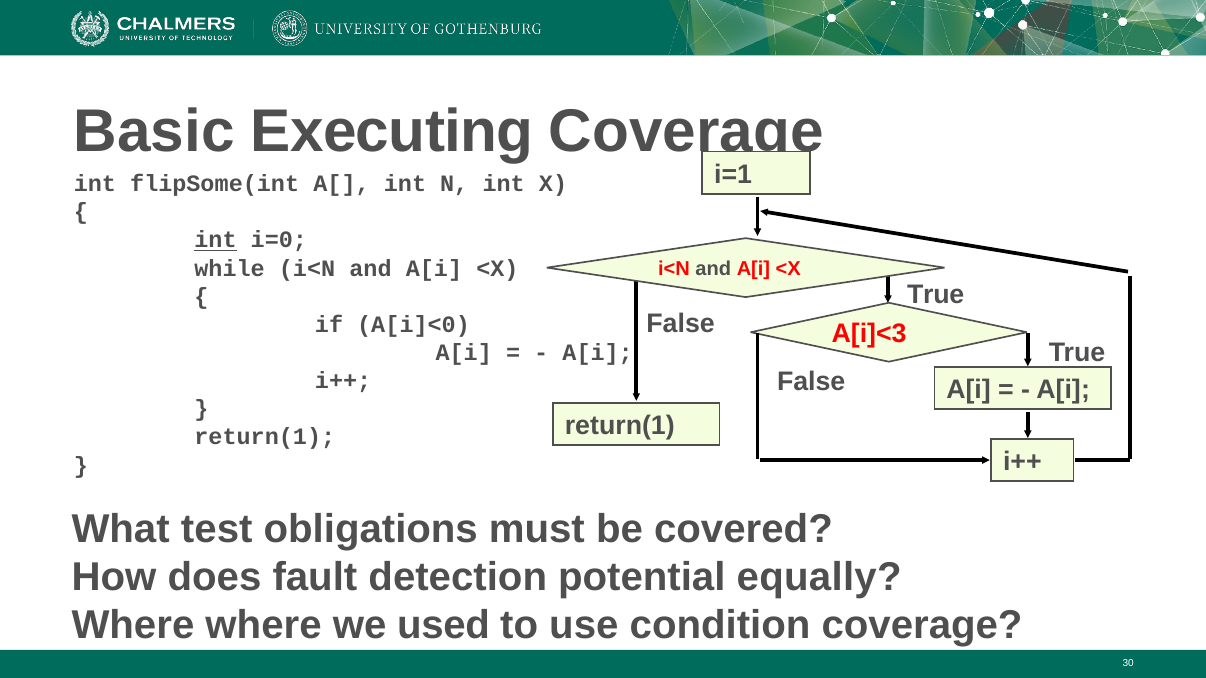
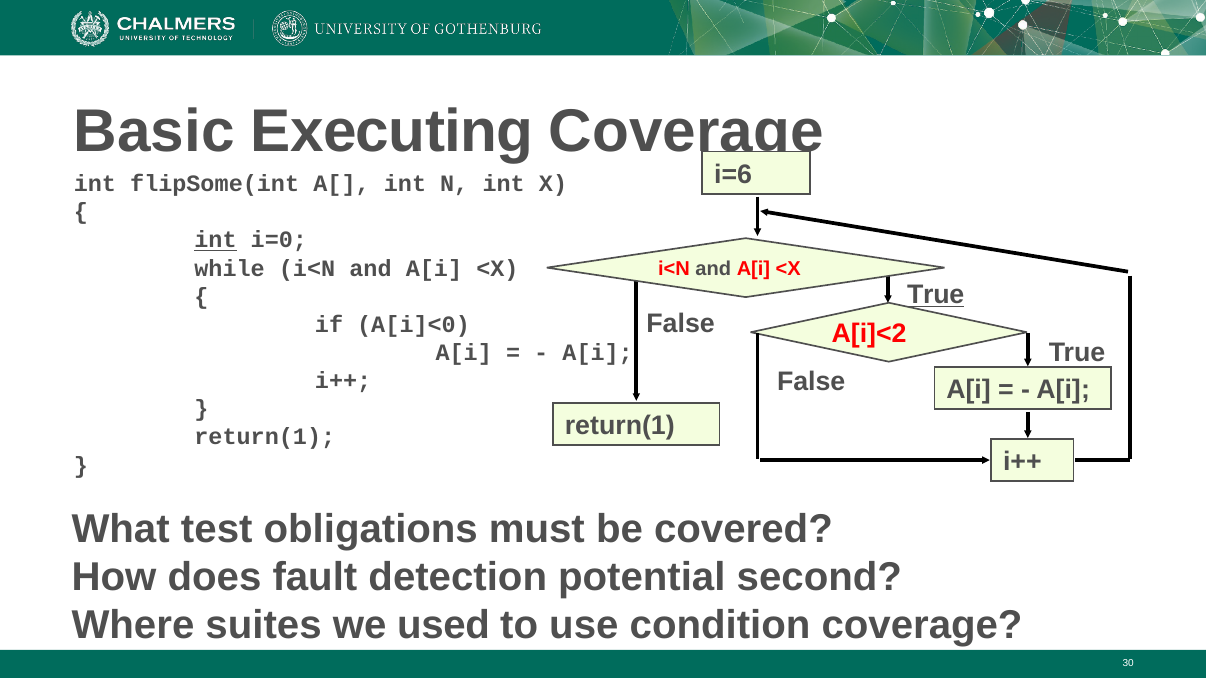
i=1: i=1 -> i=6
True at (936, 295) underline: none -> present
A[i]<3: A[i]<3 -> A[i]<2
equally: equally -> second
Where where: where -> suites
